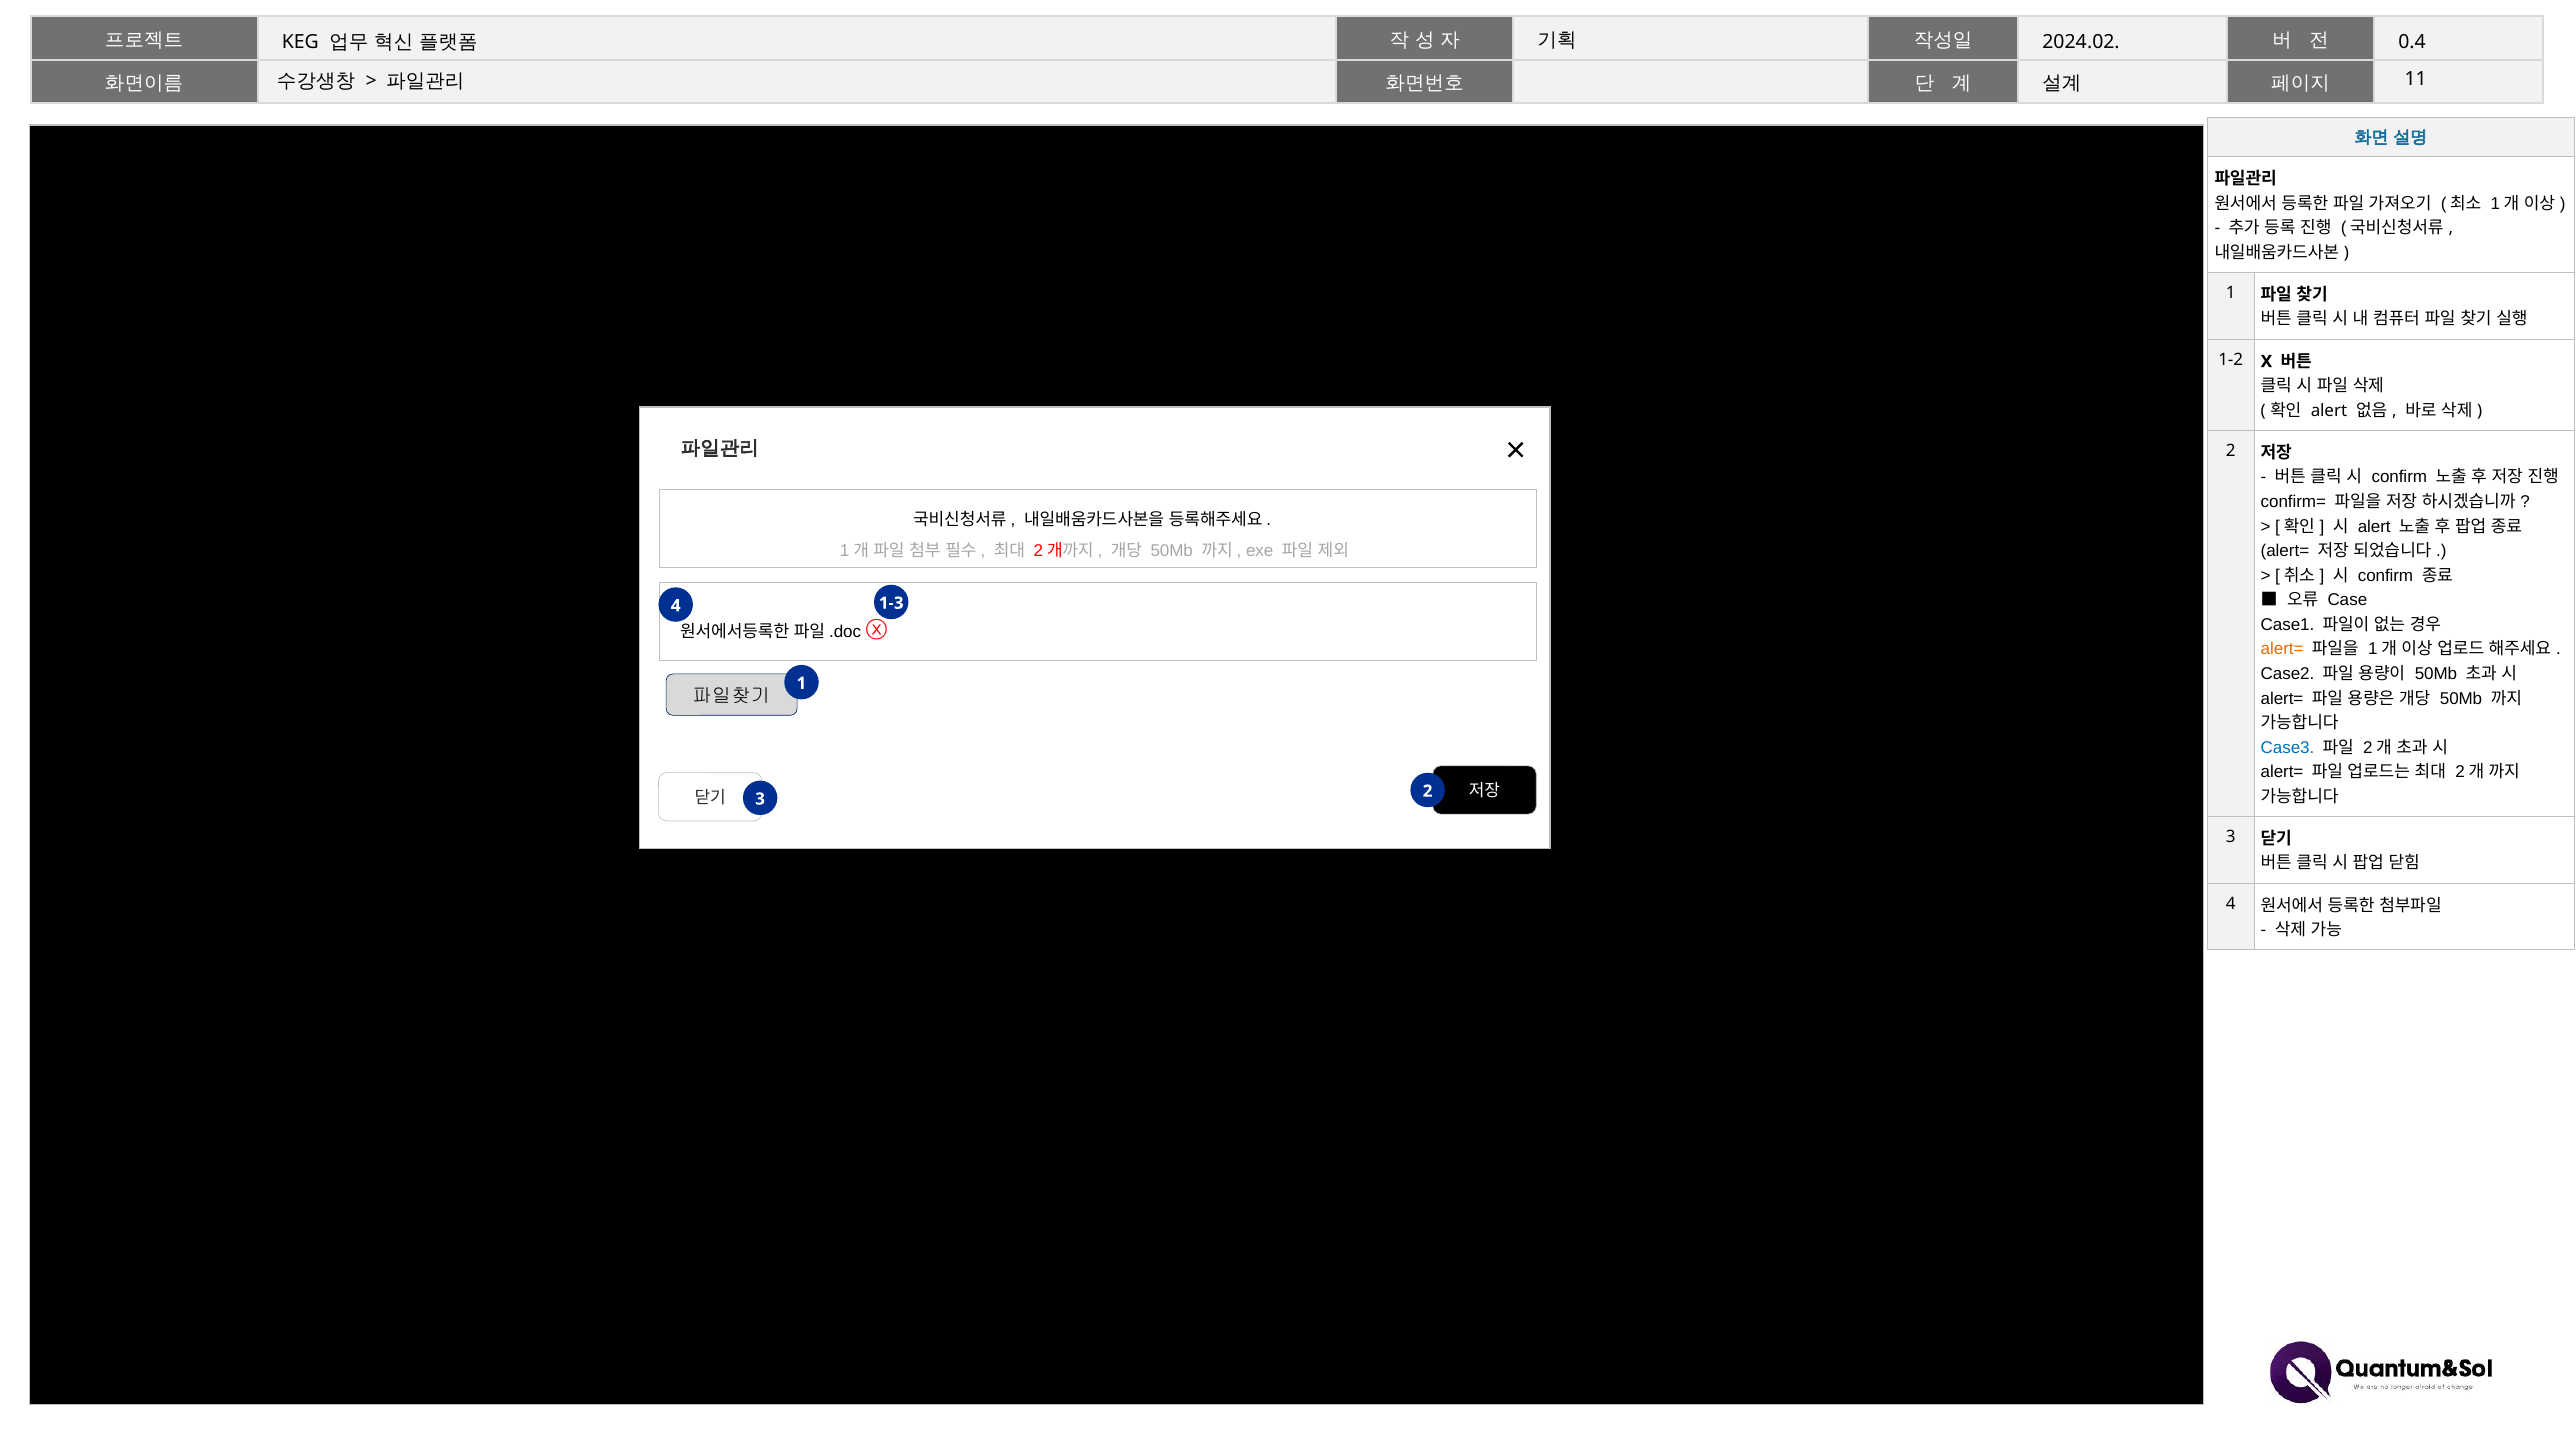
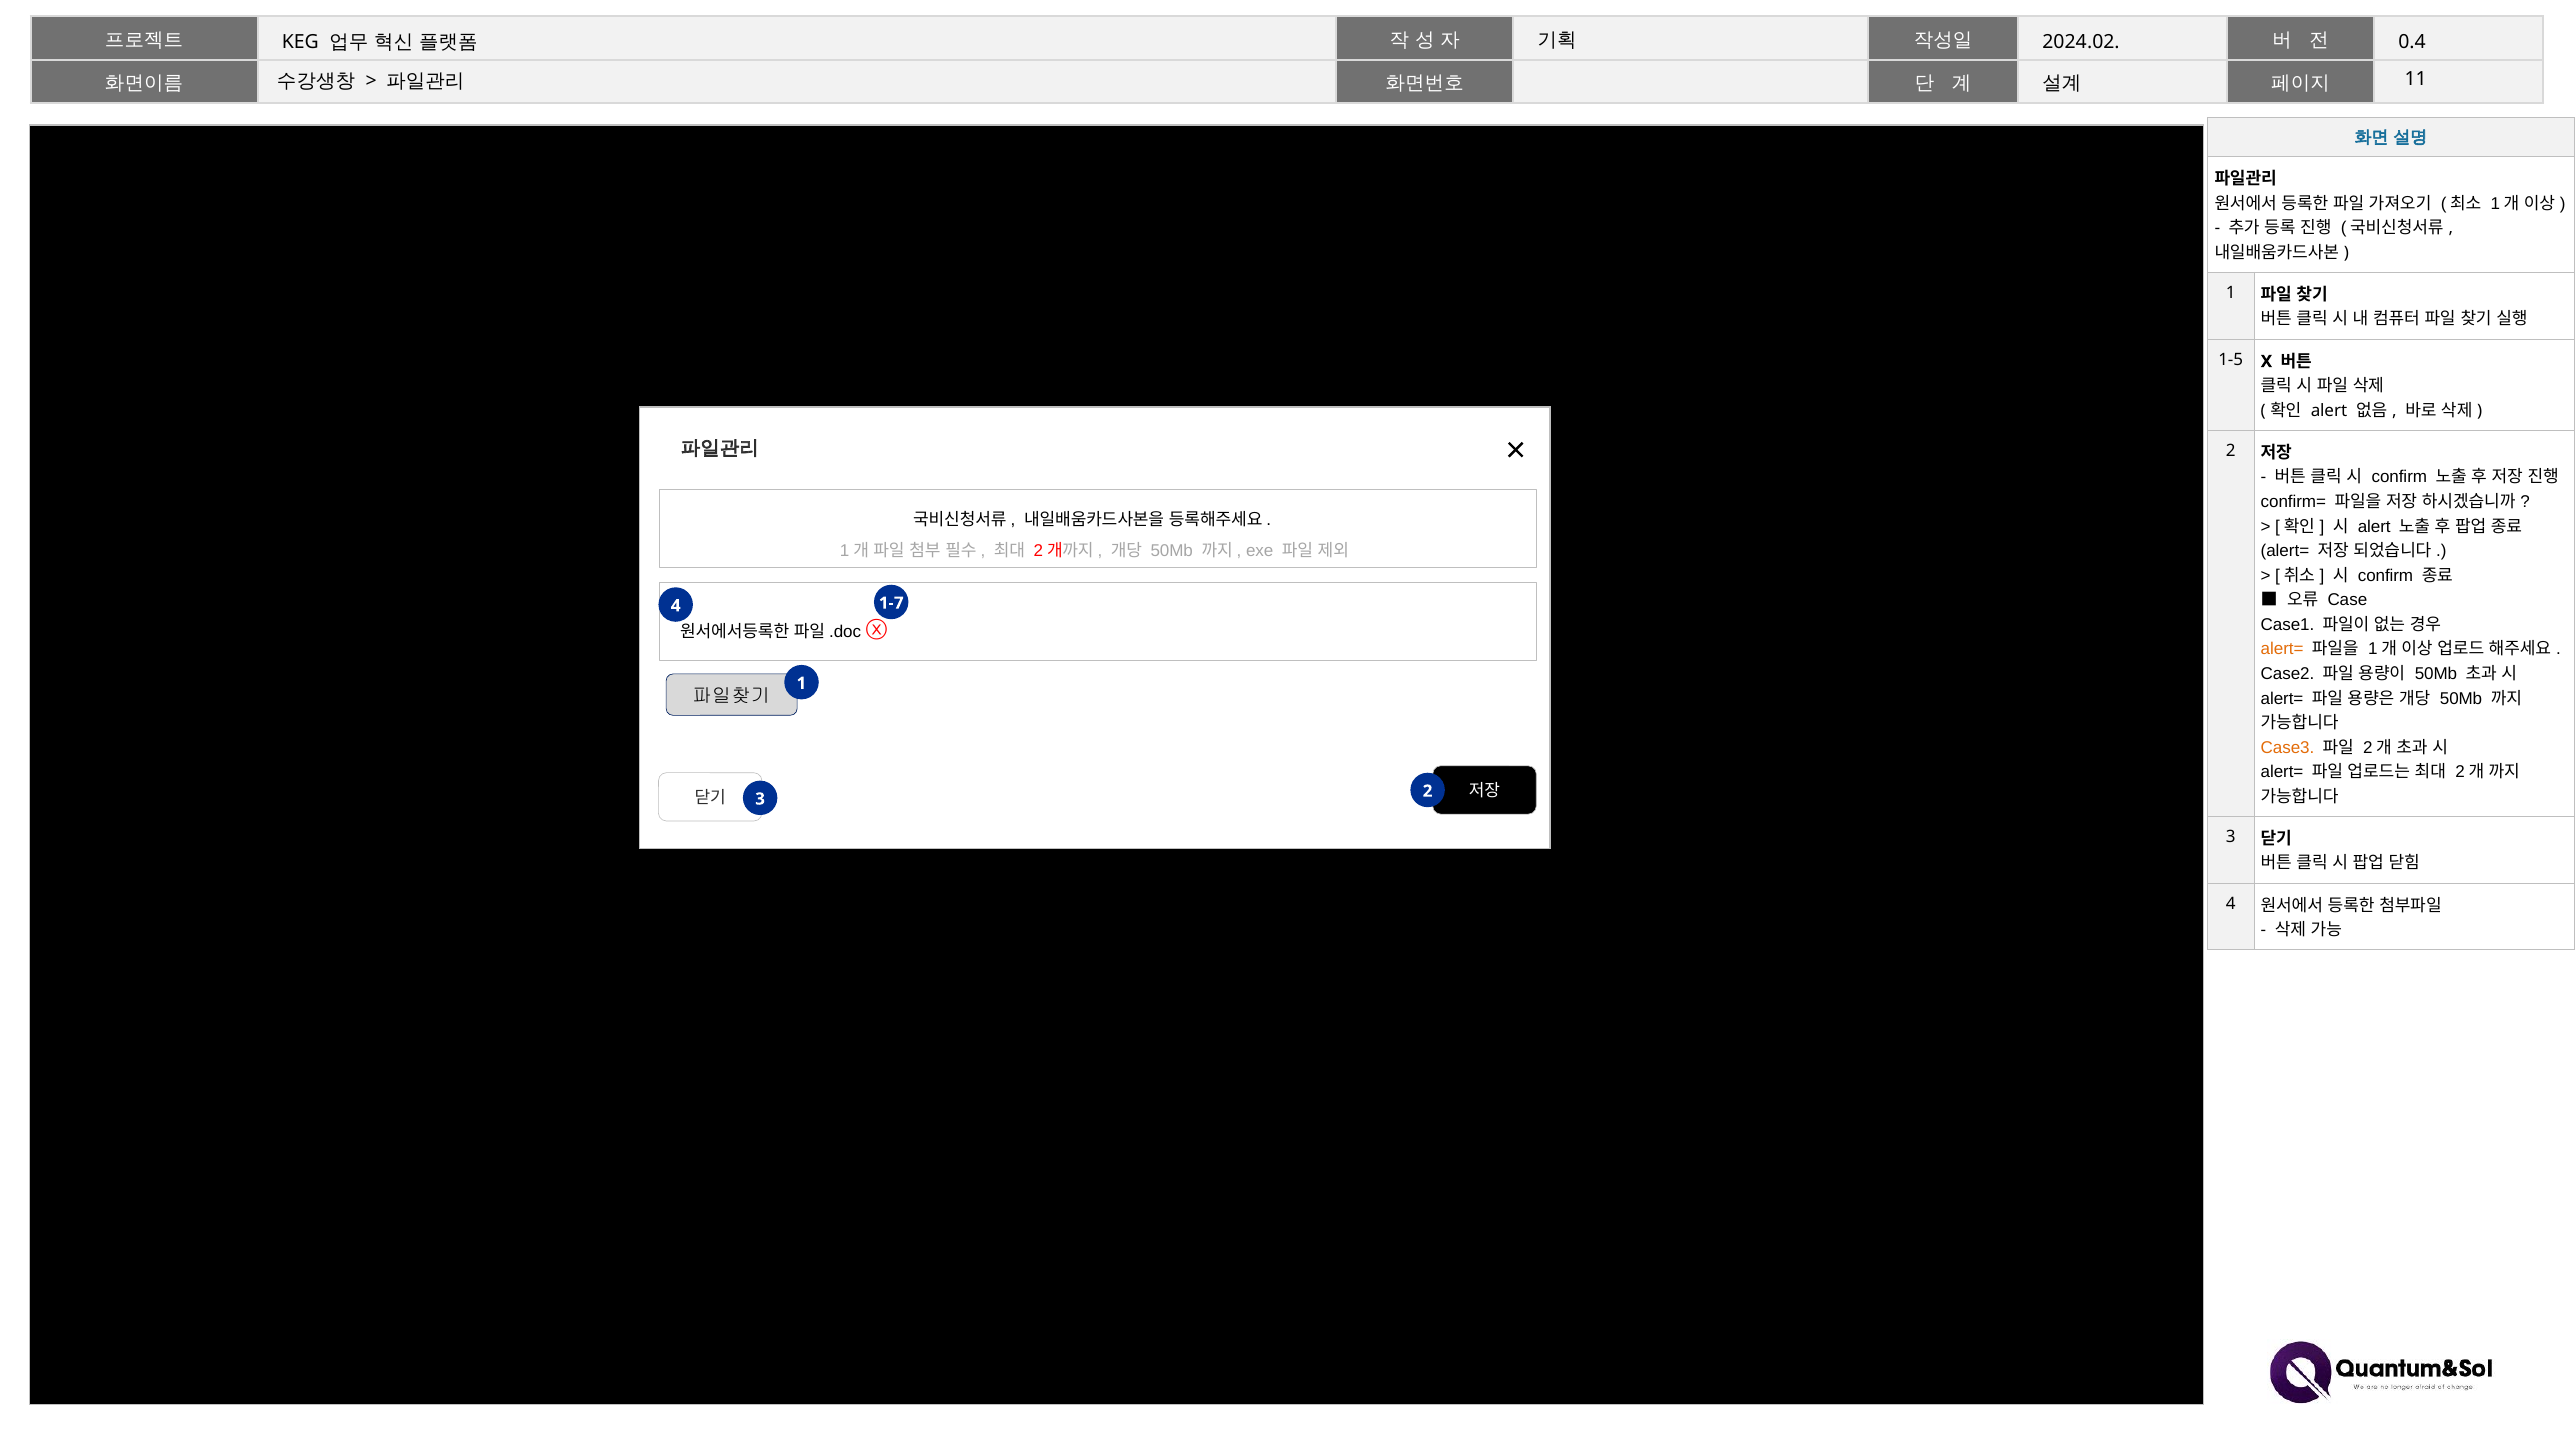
1-2: 1-2 -> 1-5
1-3: 1-3 -> 1-7
Case3 colour: blue -> orange
